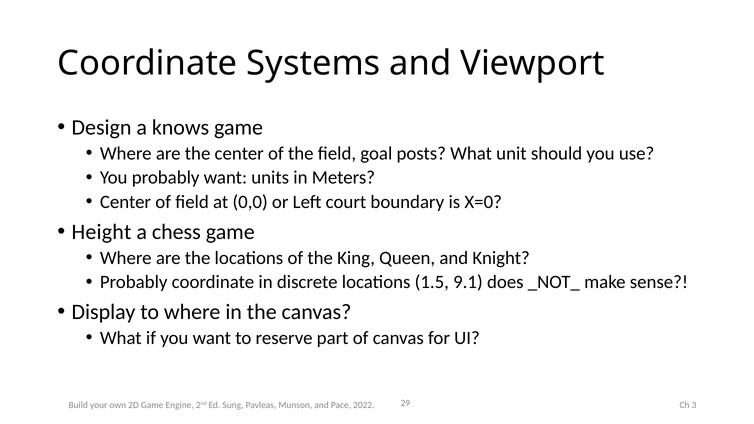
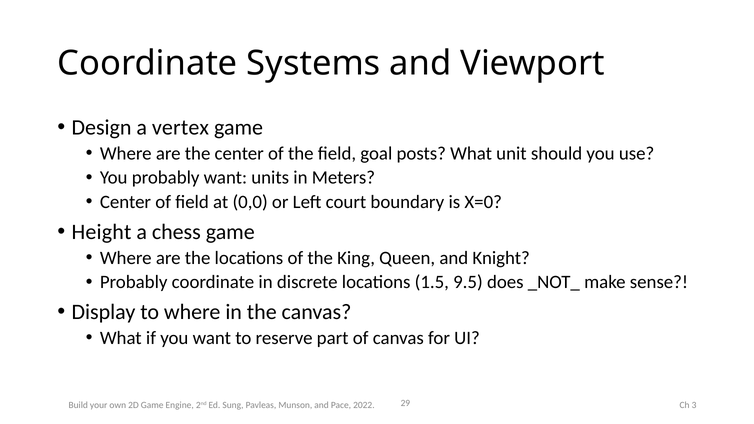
knows: knows -> vertex
9.1: 9.1 -> 9.5
